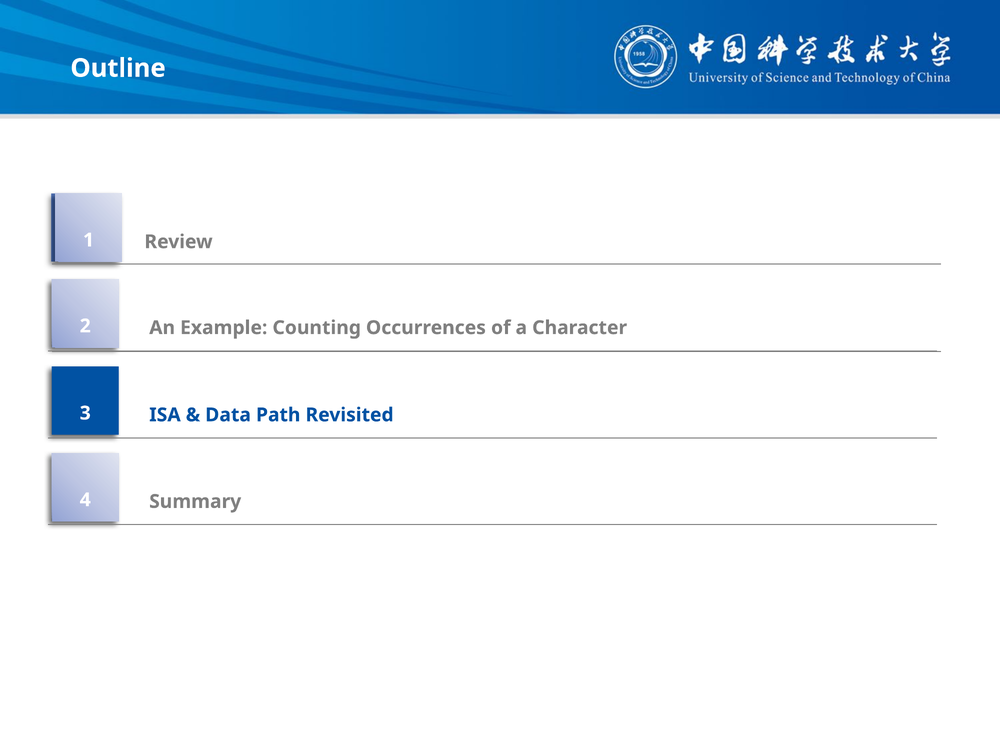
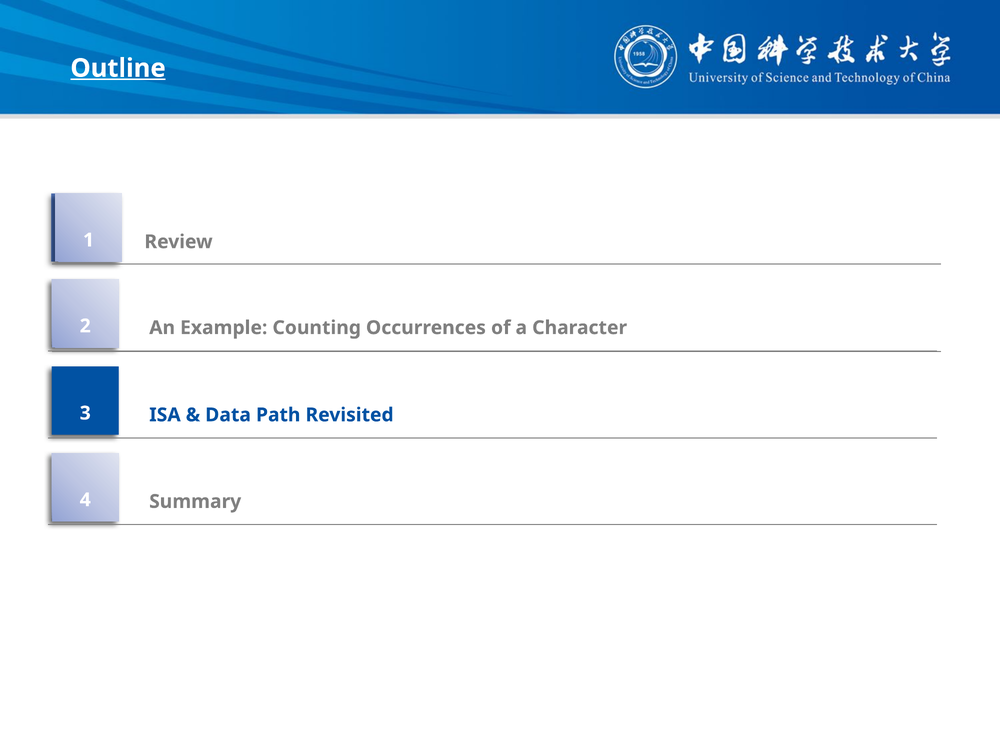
Outline underline: none -> present
